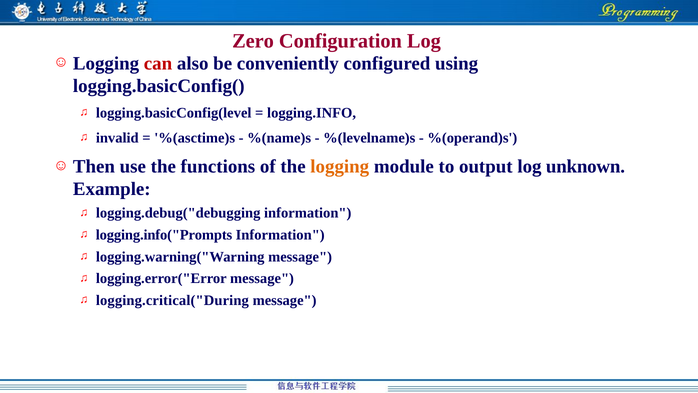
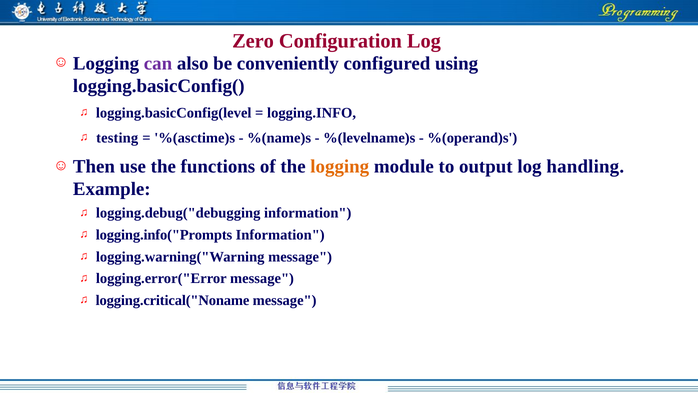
can colour: red -> purple
invalid: invalid -> testing
unknown: unknown -> handling
logging.critical("During: logging.critical("During -> logging.critical("Noname
